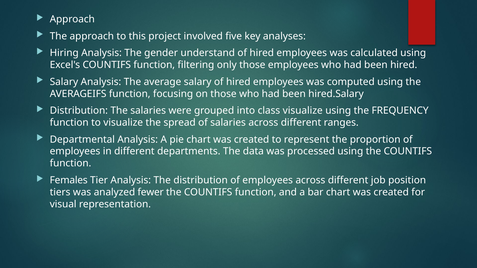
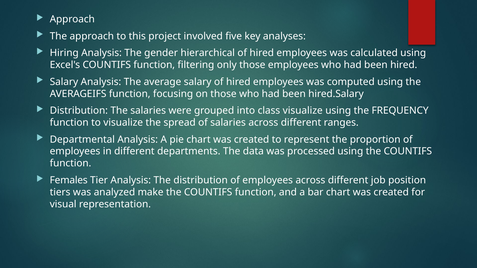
understand: understand -> hierarchical
fewer: fewer -> make
